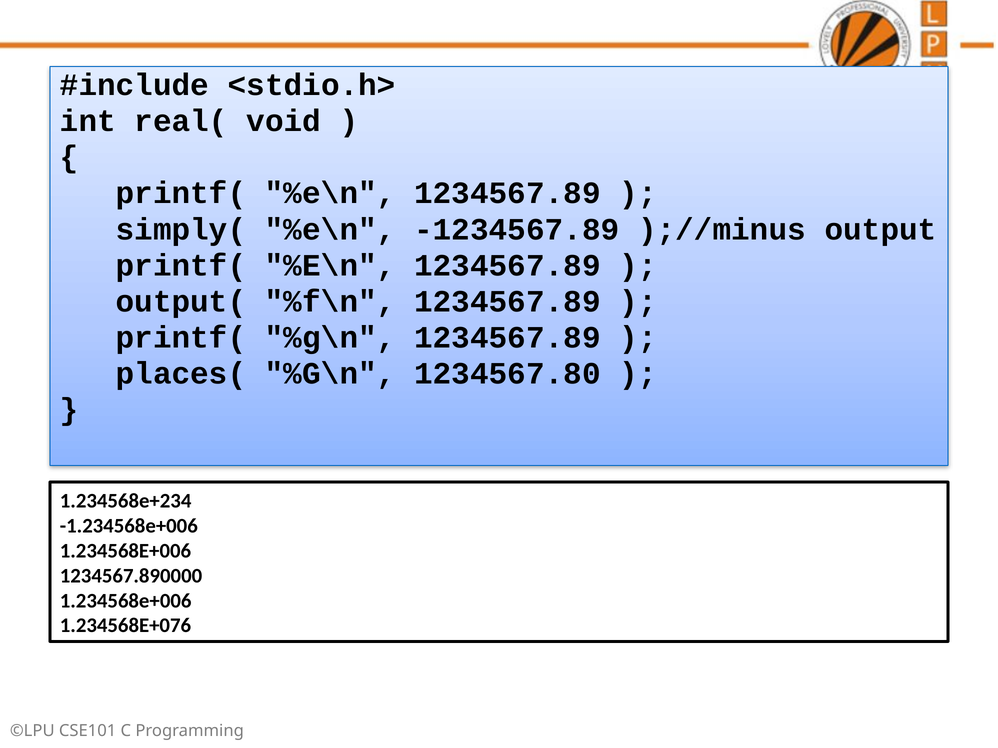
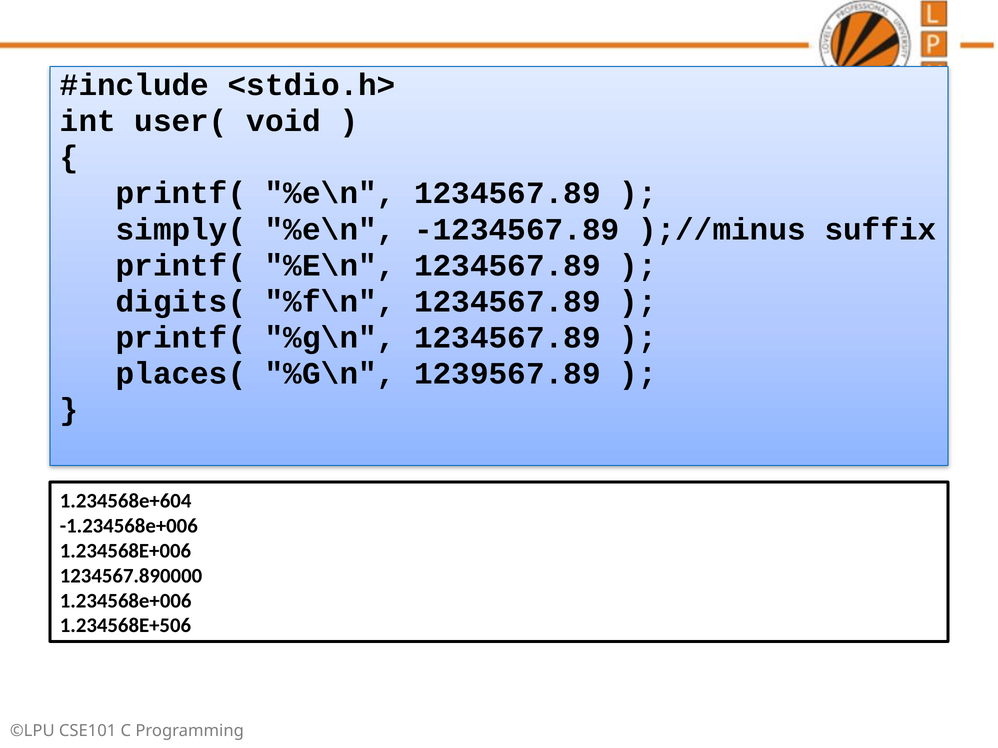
real(: real( -> user(
output: output -> suffix
output(: output( -> digits(
1234567.80: 1234567.80 -> 1239567.89
1.234568e+234: 1.234568e+234 -> 1.234568e+604
1.234568E+076: 1.234568E+076 -> 1.234568E+506
